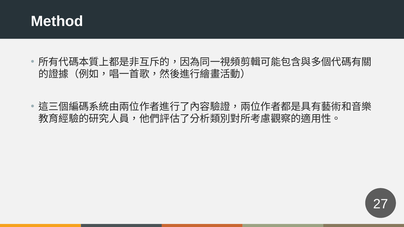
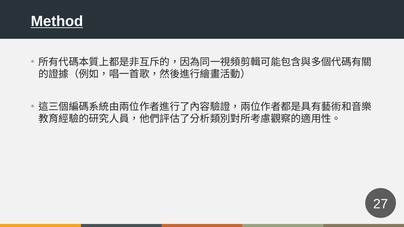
Method underline: none -> present
